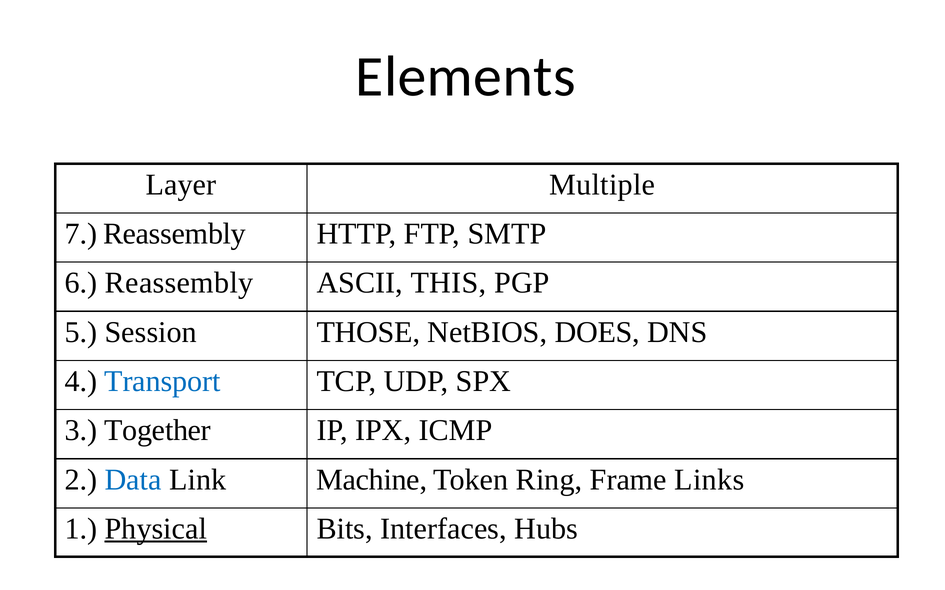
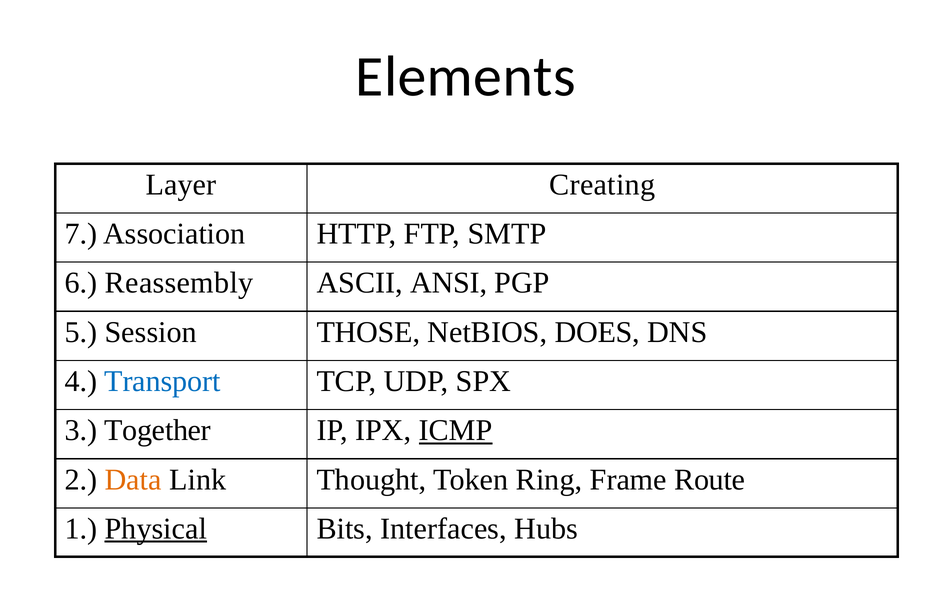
Multiple: Multiple -> Creating
7 Reassembly: Reassembly -> Association
THIS: THIS -> ANSI
ICMP underline: none -> present
Data colour: blue -> orange
Machine: Machine -> Thought
Links: Links -> Route
